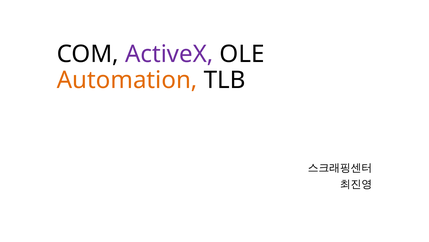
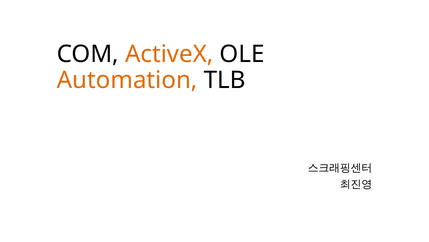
ActiveX colour: purple -> orange
